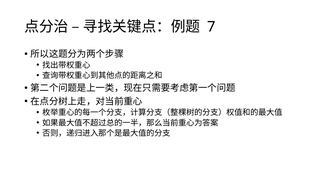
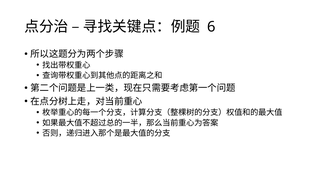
7: 7 -> 6
